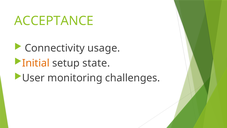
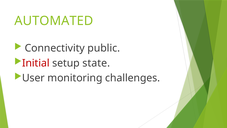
ACCEPTANCE: ACCEPTANCE -> AUTOMATED
usage: usage -> public
Initial colour: orange -> red
